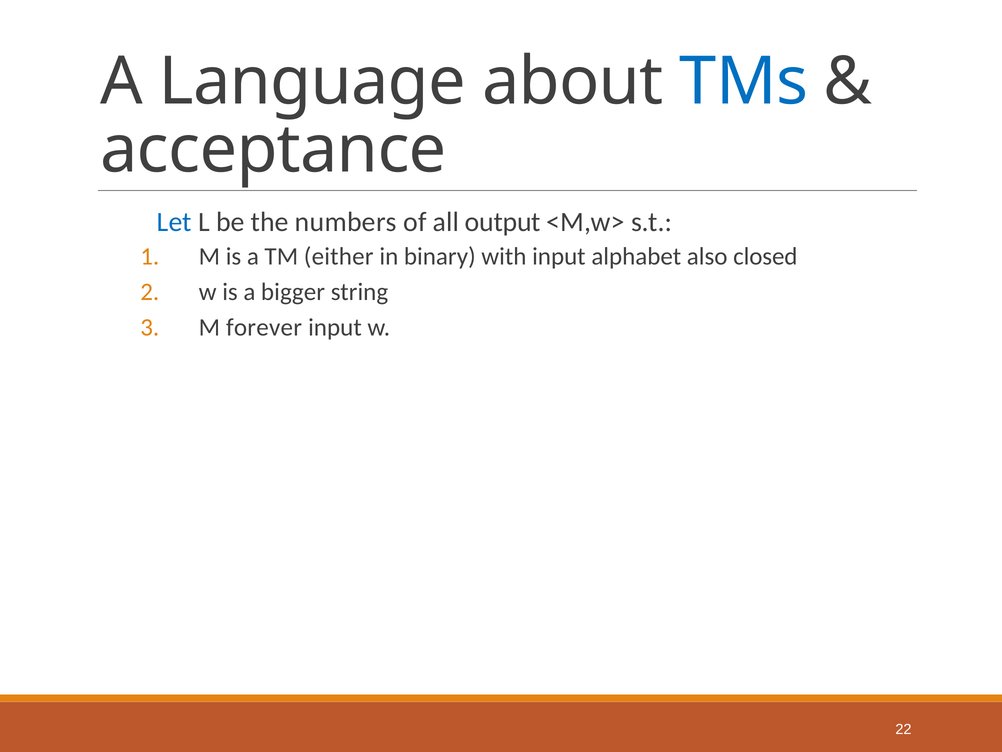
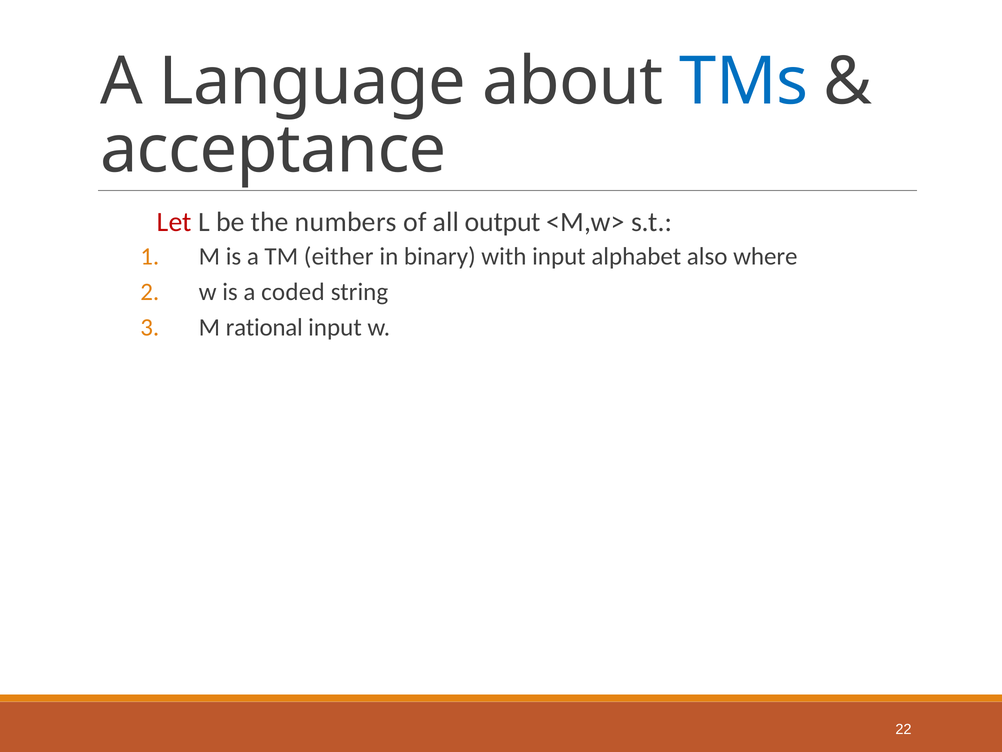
Let colour: blue -> red
closed: closed -> where
bigger: bigger -> coded
forever: forever -> rational
